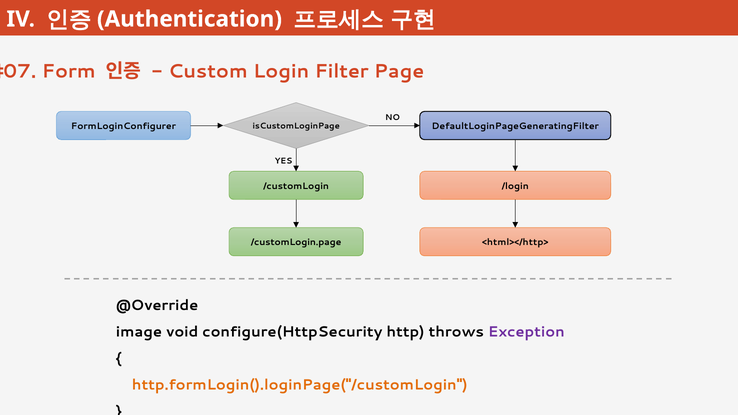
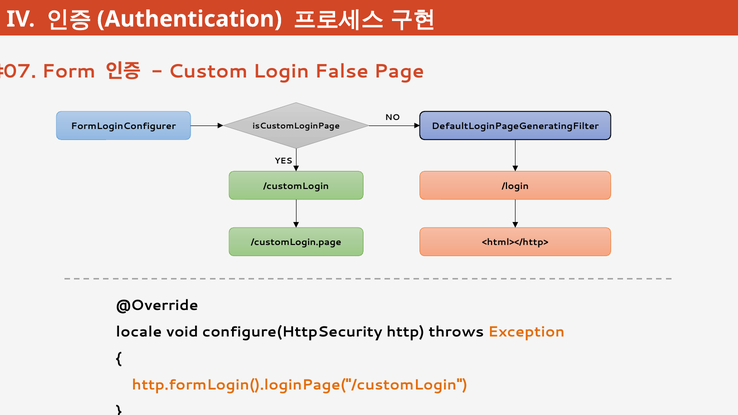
Filter: Filter -> False
image: image -> locale
Exception colour: purple -> orange
